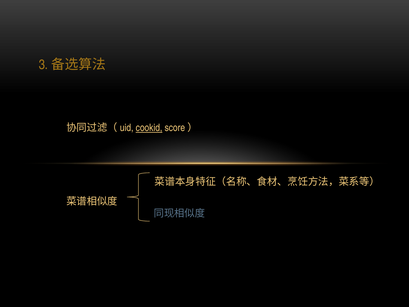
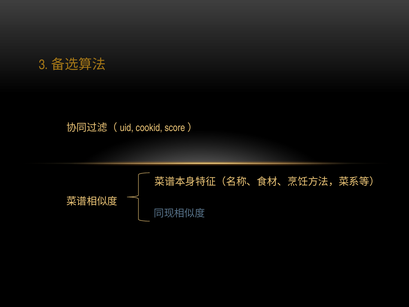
cookid underline: present -> none
